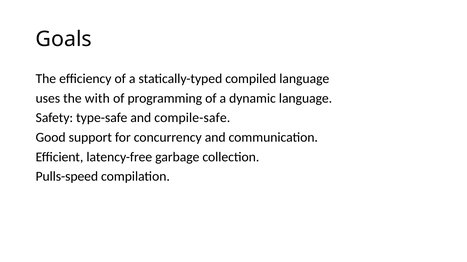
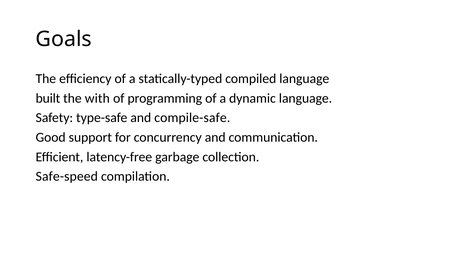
uses: uses -> built
Pulls-speed: Pulls-speed -> Safe-speed
